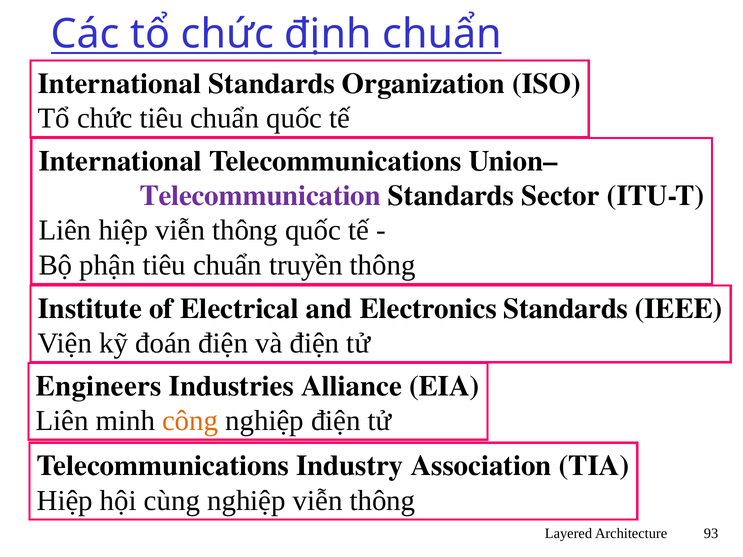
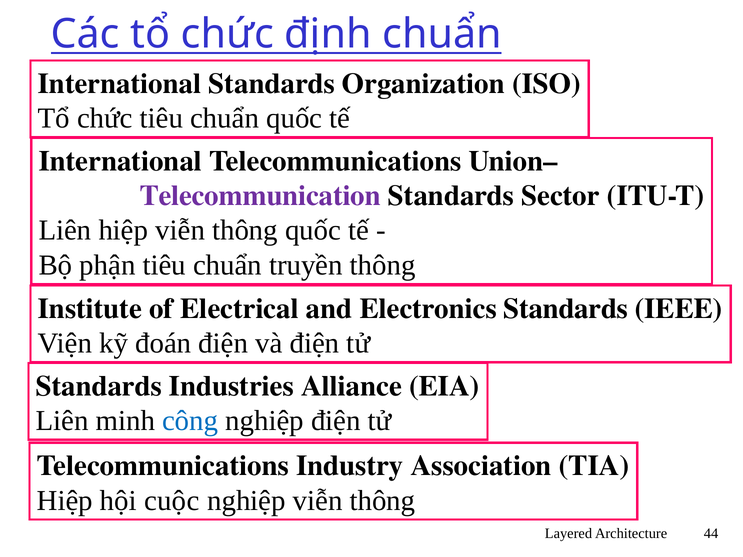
Engineers at (99, 386): Engineers -> Standards
công colour: orange -> blue
cùng: cùng -> cuộc
93: 93 -> 44
